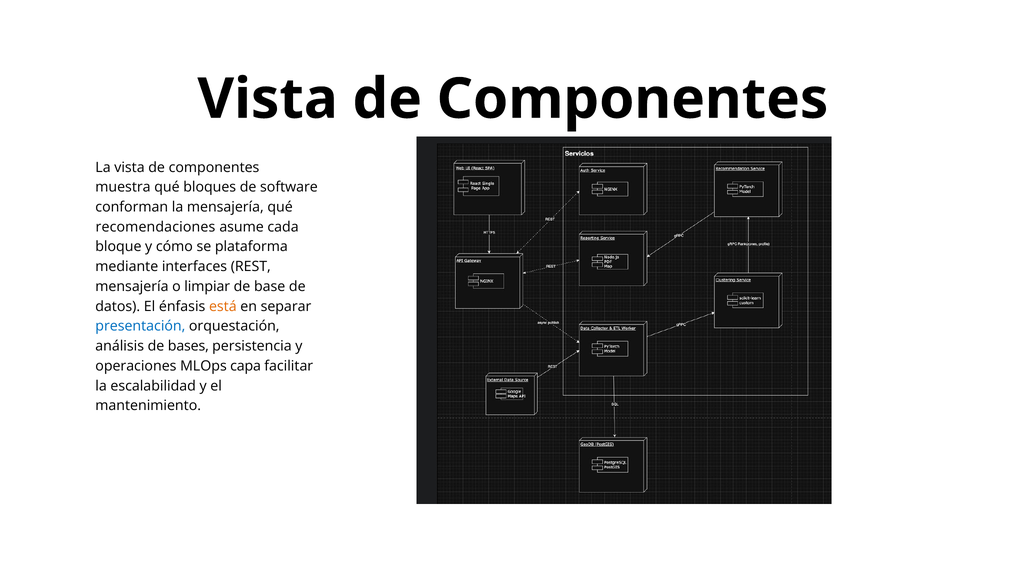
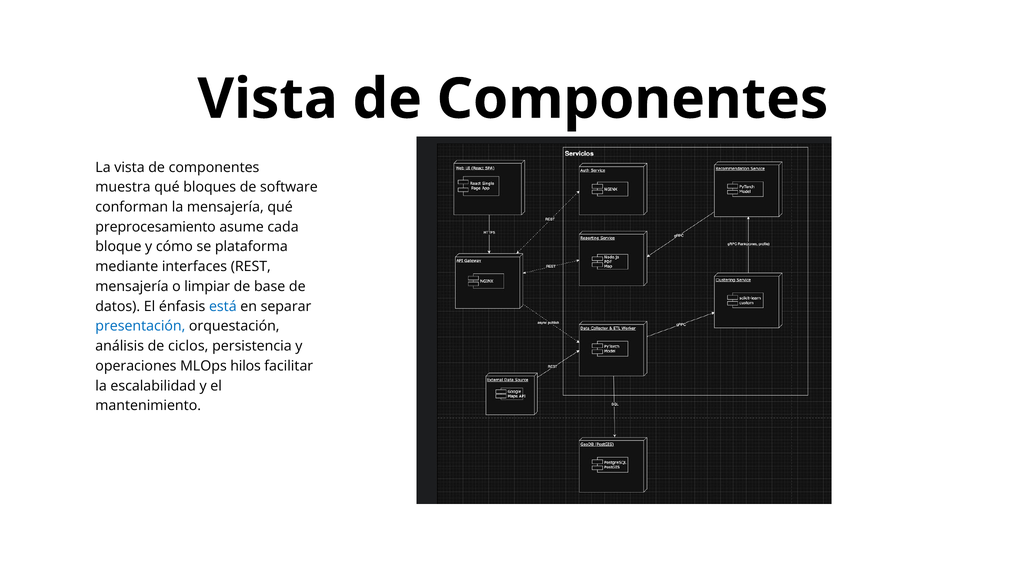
recomendaciones: recomendaciones -> preprocesamiento
está colour: orange -> blue
bases: bases -> ciclos
capa: capa -> hilos
